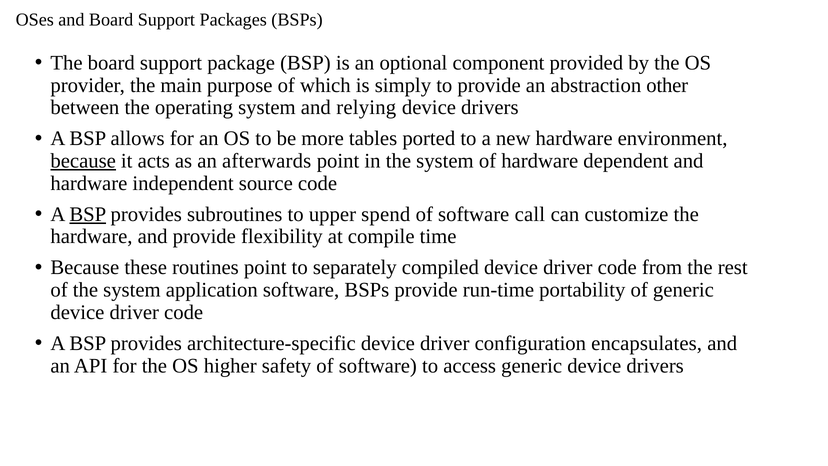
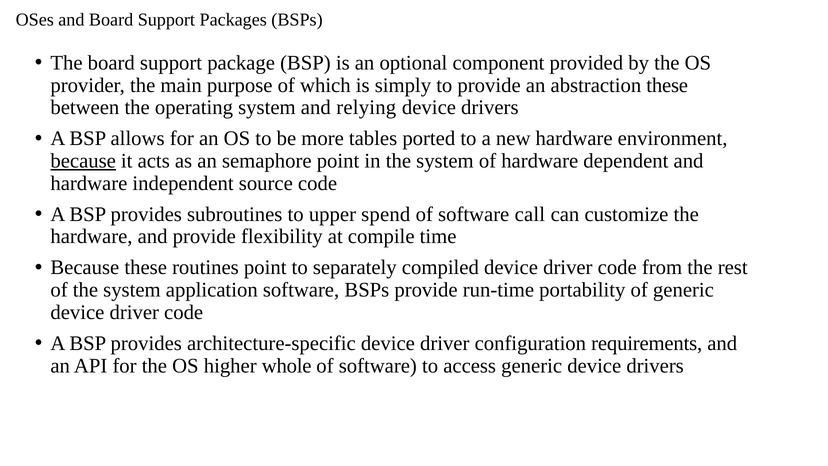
abstraction other: other -> these
afterwards: afterwards -> semaphore
BSP at (88, 214) underline: present -> none
encapsulates: encapsulates -> requirements
safety: safety -> whole
